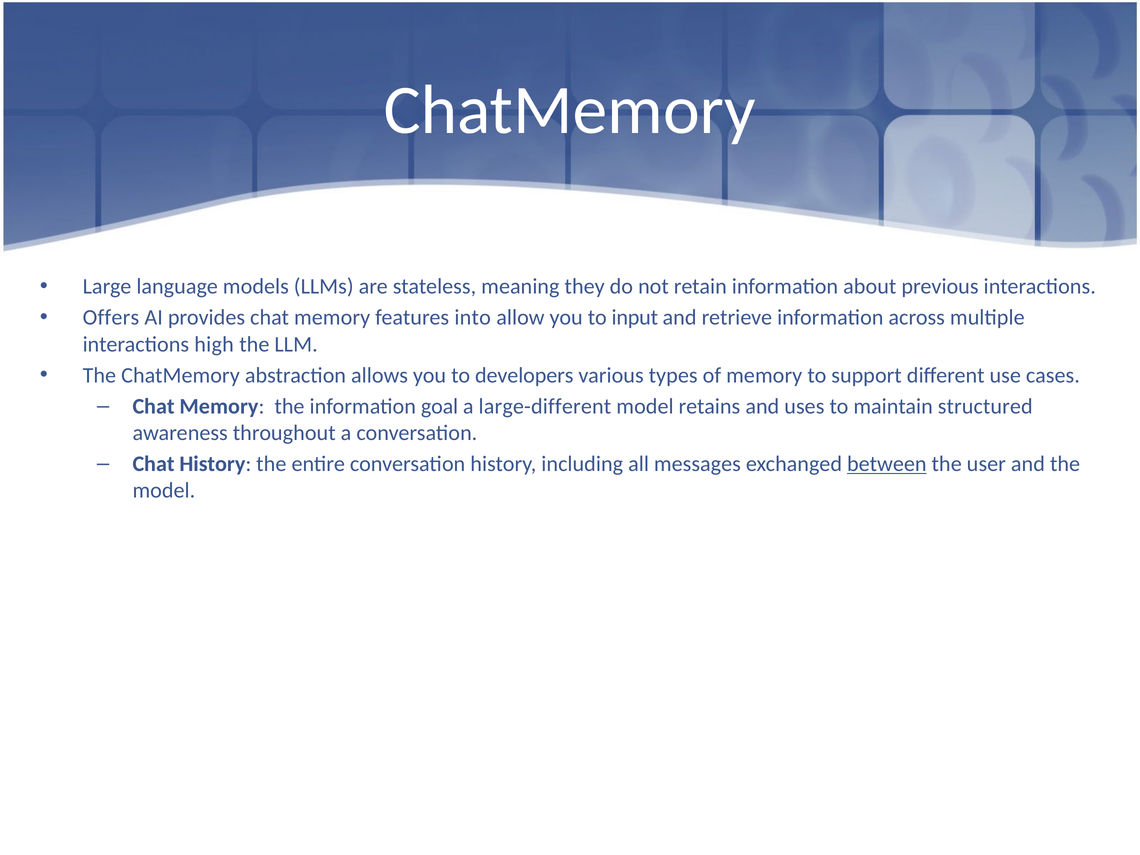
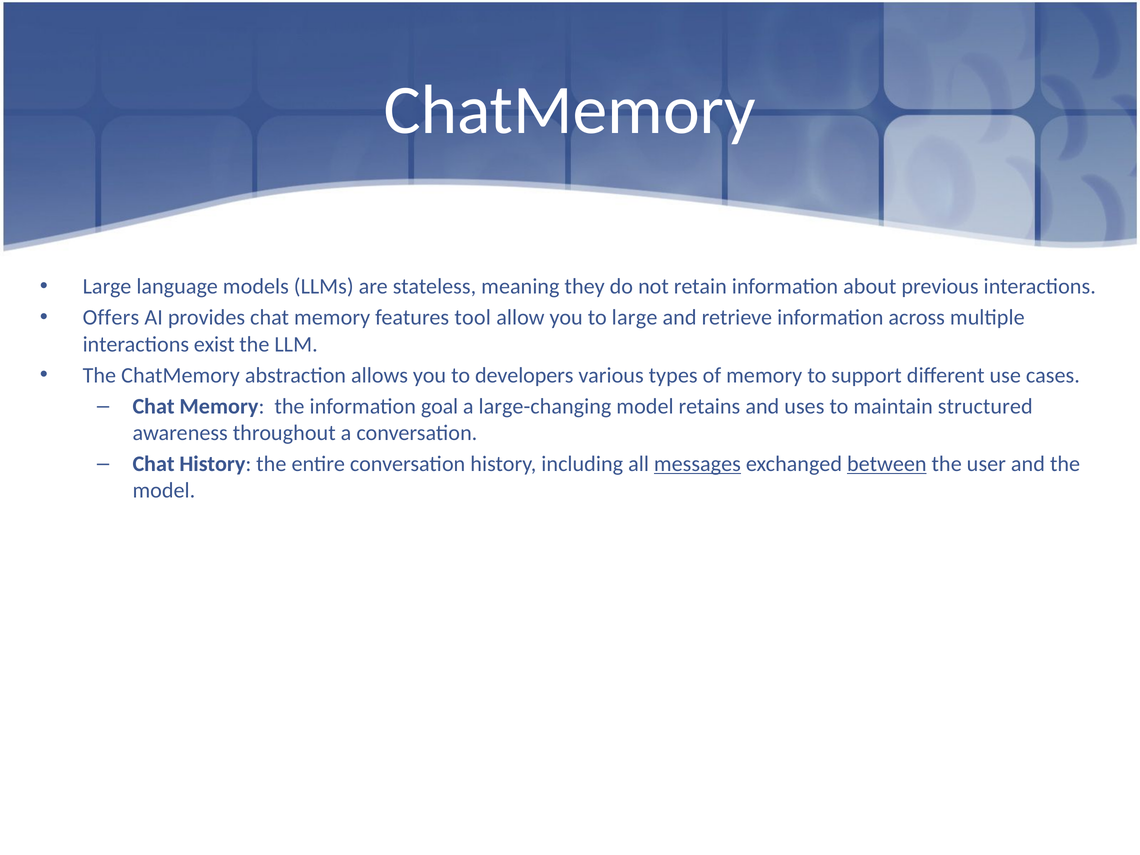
into: into -> tool
to input: input -> large
high: high -> exist
large-different: large-different -> large-changing
messages underline: none -> present
